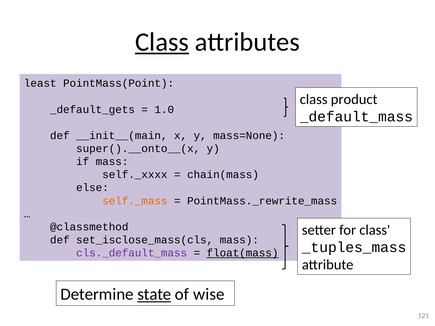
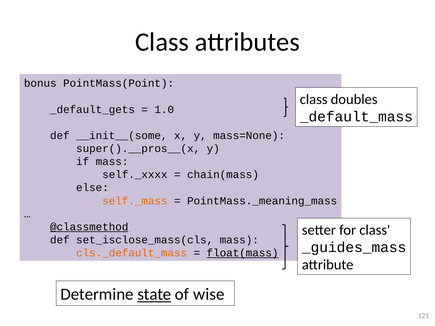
Class at (162, 42) underline: present -> none
least: least -> bonus
product: product -> doubles
__init__(main: __init__(main -> __init__(some
super().__onto__(x: super().__onto__(x -> super().__pros__(x
PointMass._rewrite_mass: PointMass._rewrite_mass -> PointMass._meaning_mass
@classmethod underline: none -> present
_tuples_mass: _tuples_mass -> _guides_mass
cls._default_mass colour: purple -> orange
